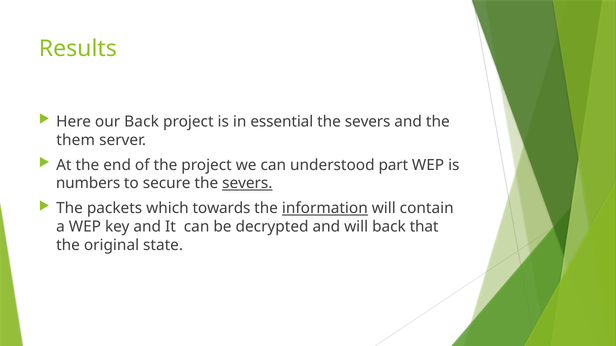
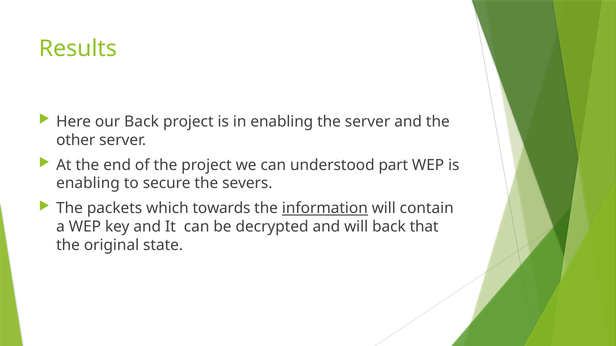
in essential: essential -> enabling
severs at (368, 122): severs -> server
them: them -> other
numbers at (88, 184): numbers -> enabling
severs at (247, 184) underline: present -> none
